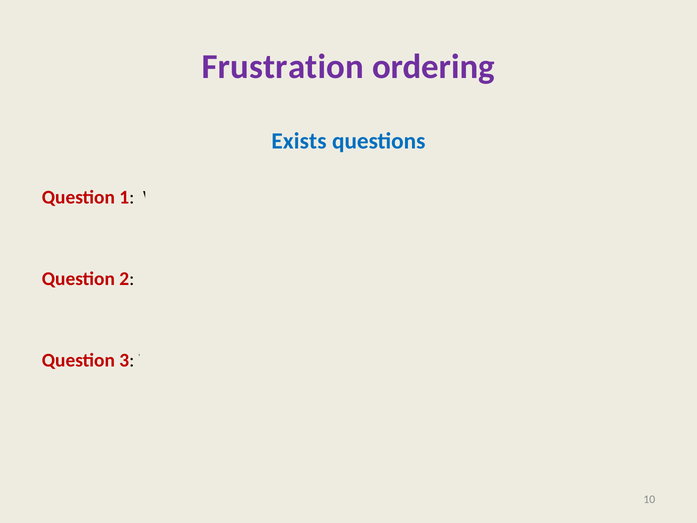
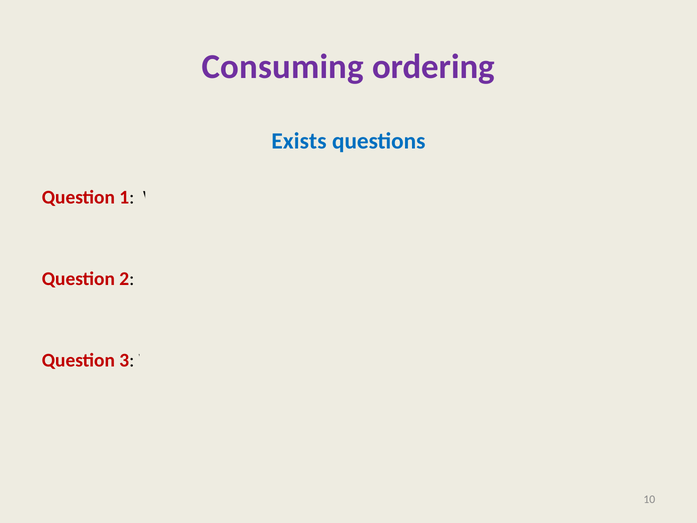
Frustration: Frustration -> Consuming
